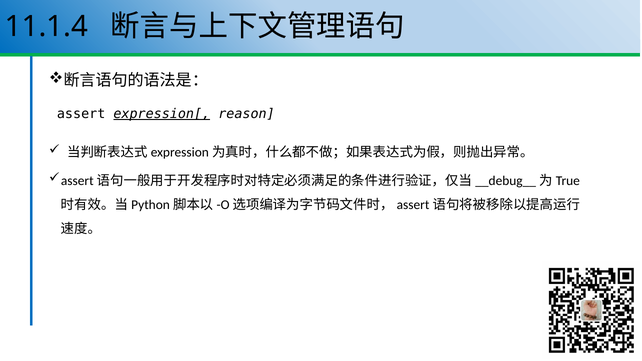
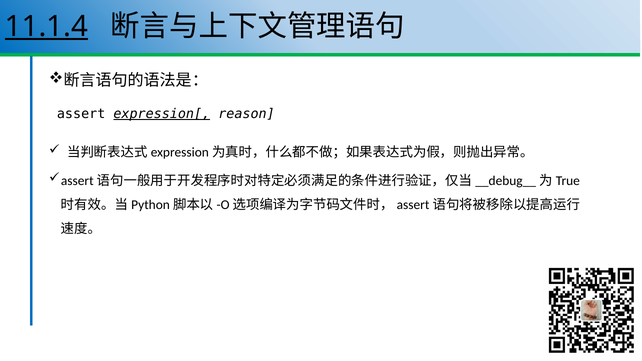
11.1.4 underline: none -> present
